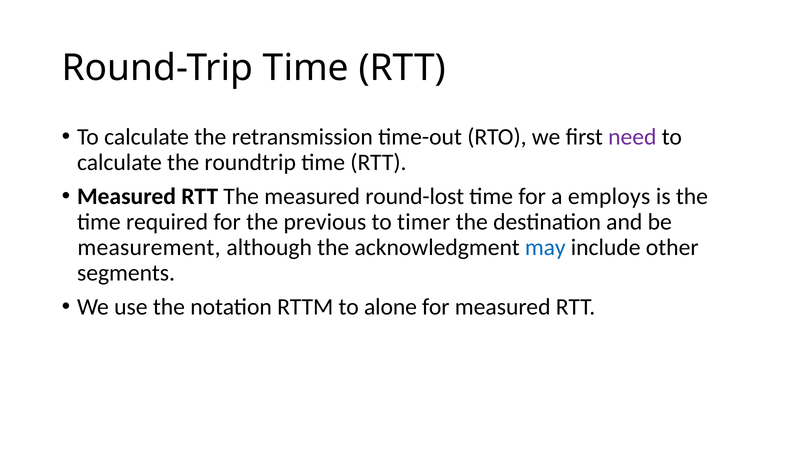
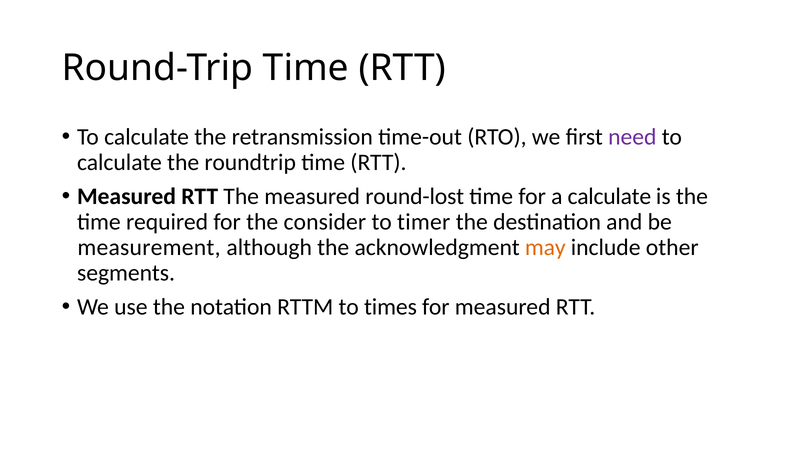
a employs: employs -> calculate
previous: previous -> consider
may colour: blue -> orange
alone: alone -> times
